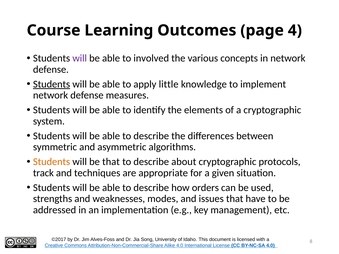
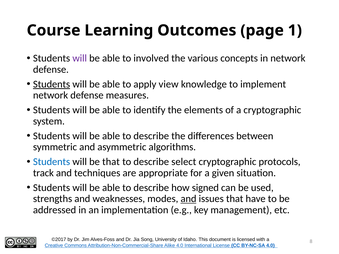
4: 4 -> 1
little: little -> view
Students at (52, 162) colour: orange -> blue
about: about -> select
orders: orders -> signed
and at (188, 199) underline: none -> present
